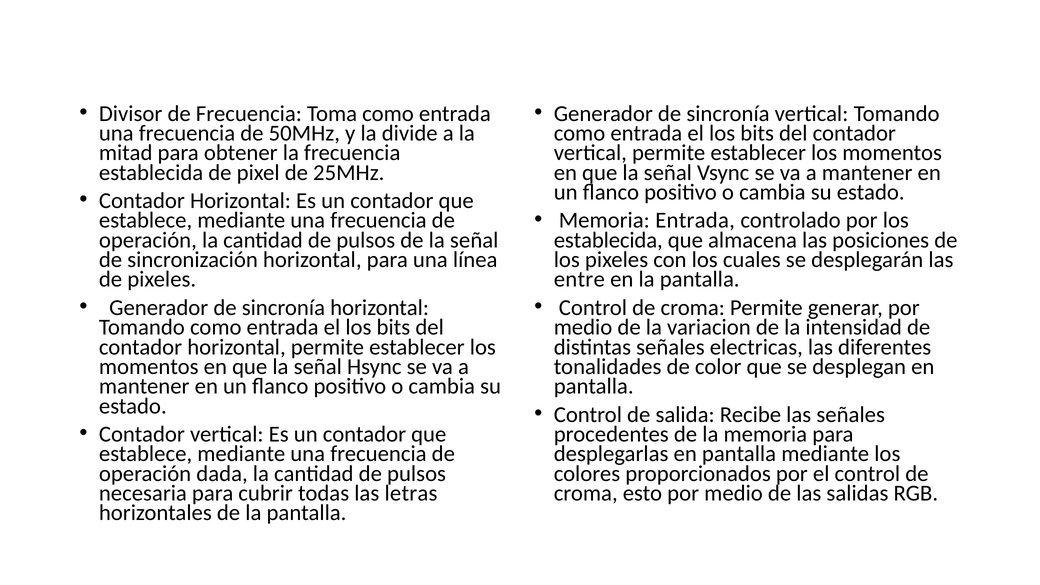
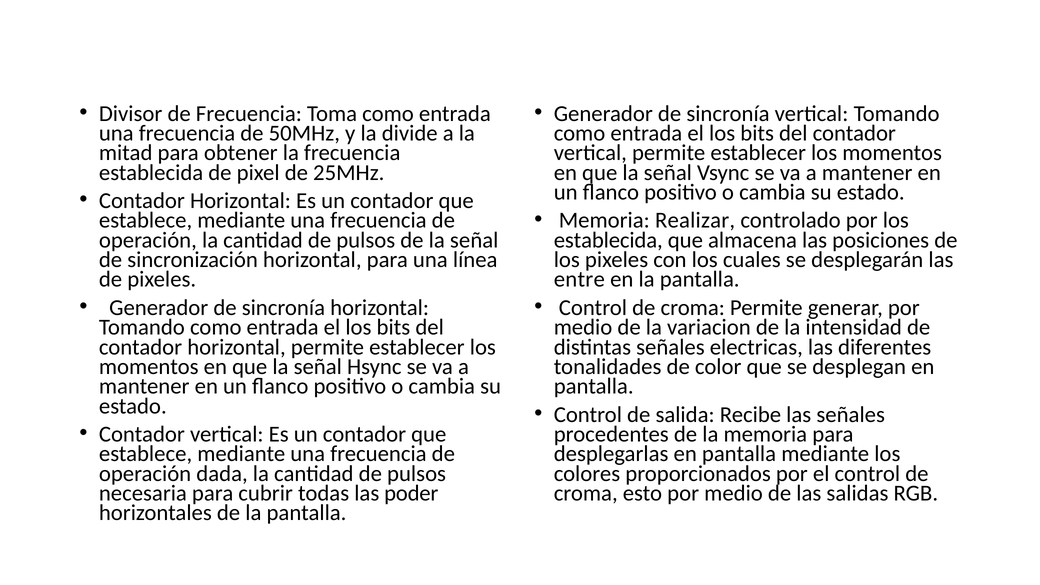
Memoria Entrada: Entrada -> Realizar
letras: letras -> poder
